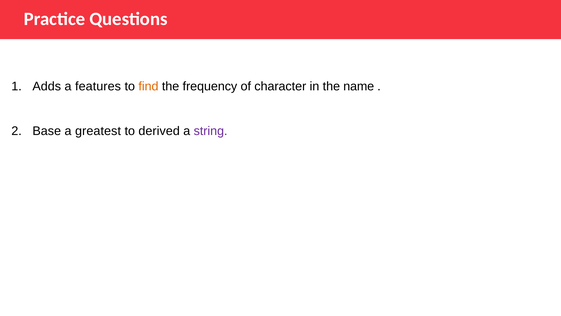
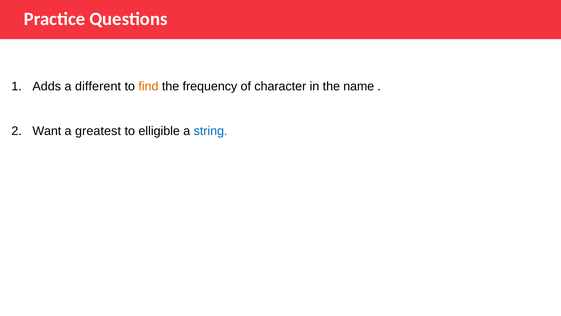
features: features -> different
Base: Base -> Want
derived: derived -> elligible
string colour: purple -> blue
